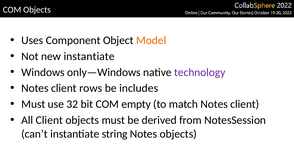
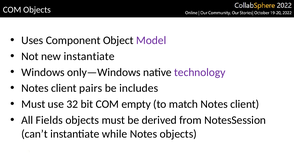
Model colour: orange -> purple
rows: rows -> pairs
All Client: Client -> Fields
string: string -> while
